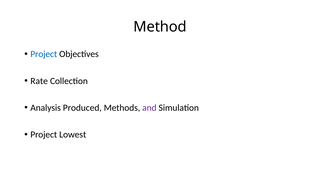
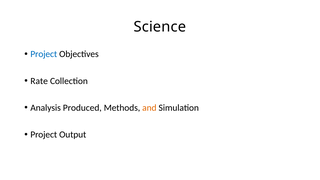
Method: Method -> Science
and colour: purple -> orange
Lowest: Lowest -> Output
